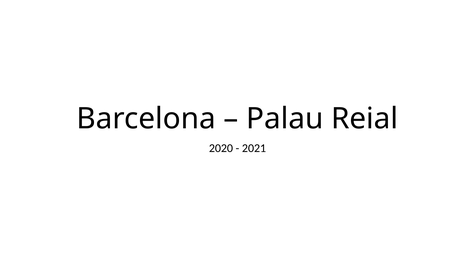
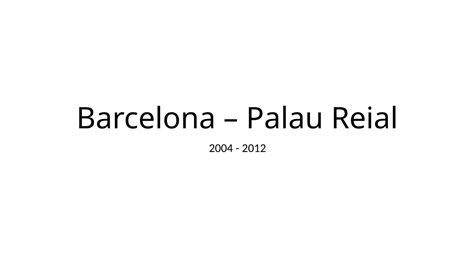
2020: 2020 -> 2004
2021: 2021 -> 2012
